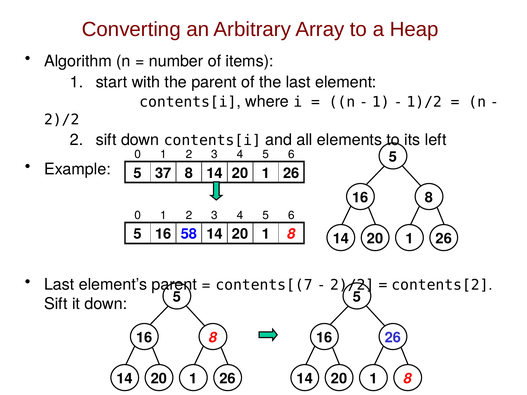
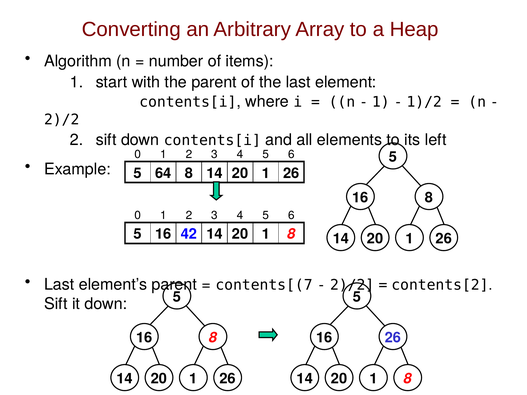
37: 37 -> 64
58: 58 -> 42
